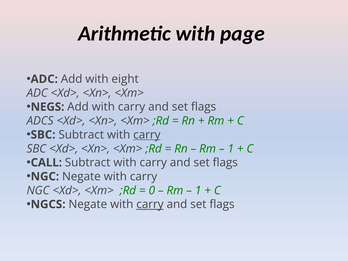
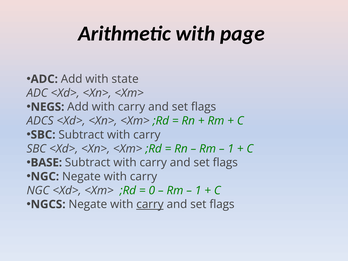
eight: eight -> state
carry at (147, 135) underline: present -> none
CALL: CALL -> BASE
